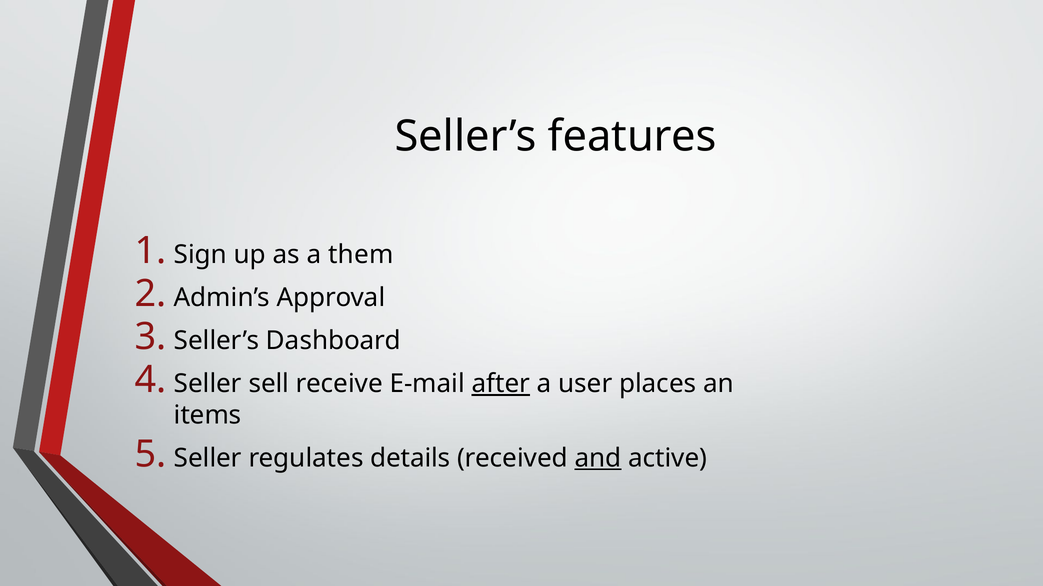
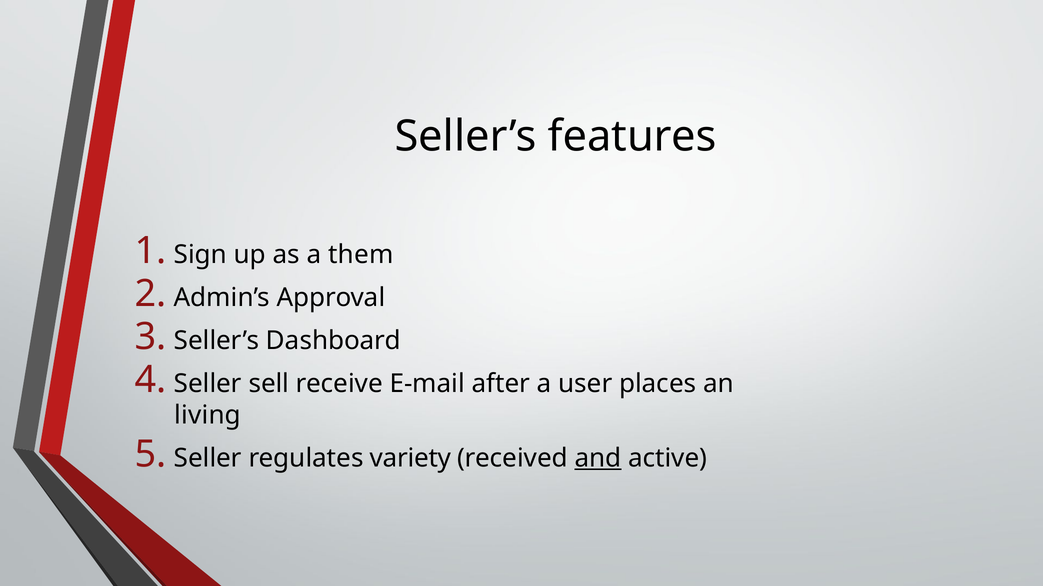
after underline: present -> none
items: items -> living
details: details -> variety
